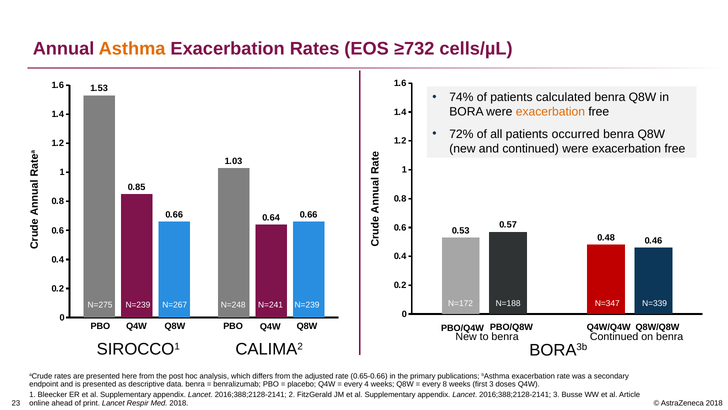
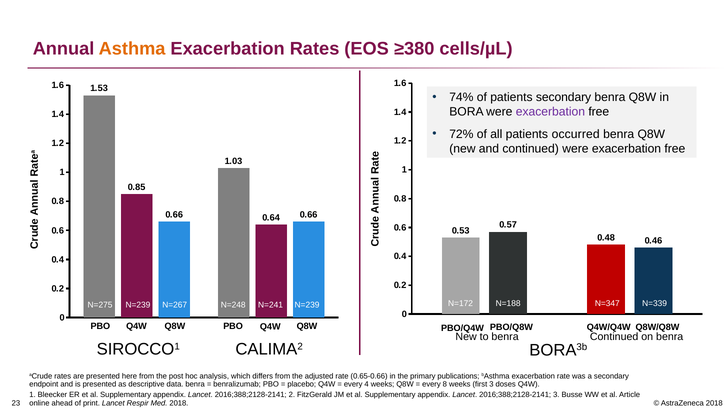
≥732: ≥732 -> ≥380
patients calculated: calculated -> secondary
exacerbation at (550, 112) colour: orange -> purple
